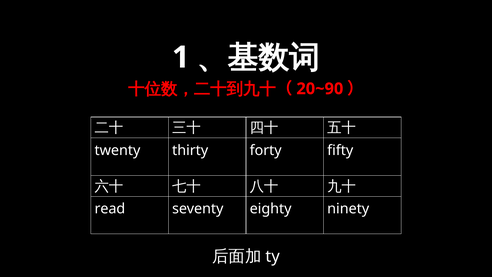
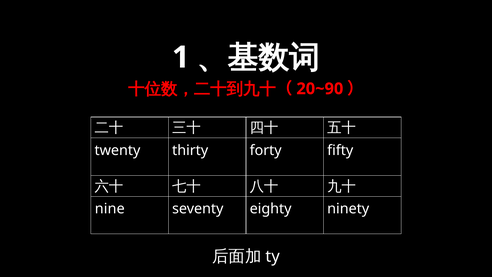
read: read -> nine
